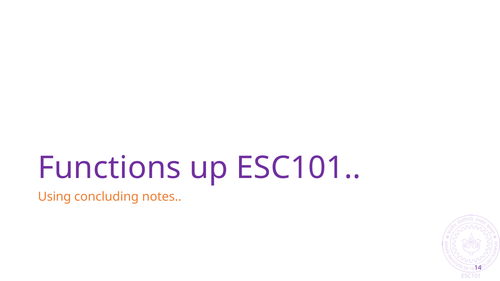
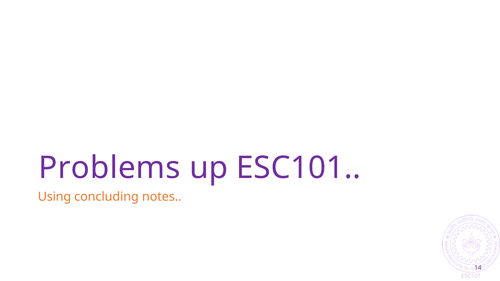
Functions: Functions -> Problems
